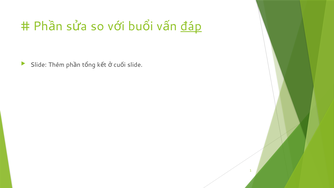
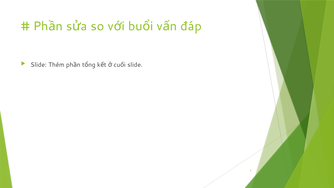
đáp underline: present -> none
